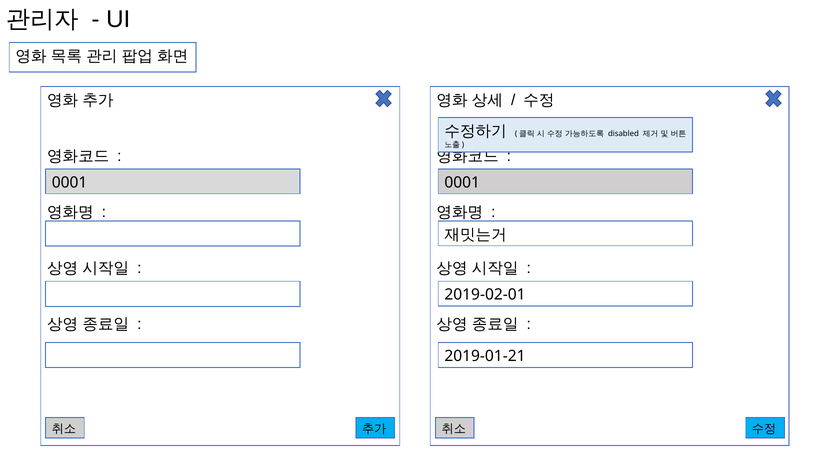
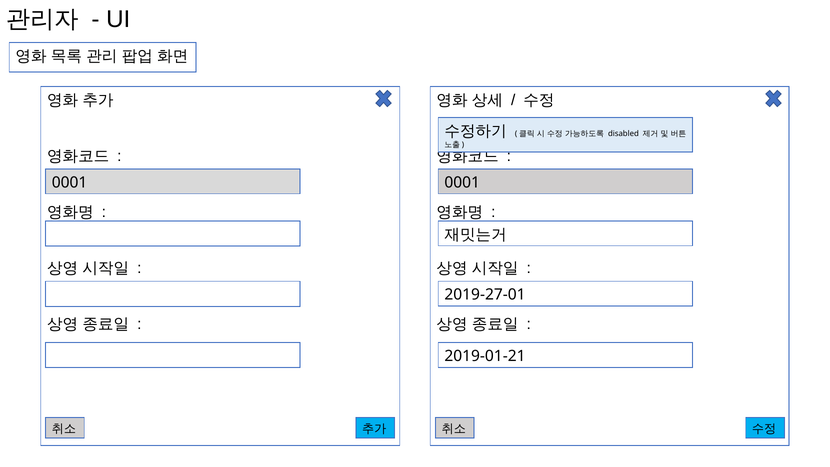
2019-02-01: 2019-02-01 -> 2019-27-01
